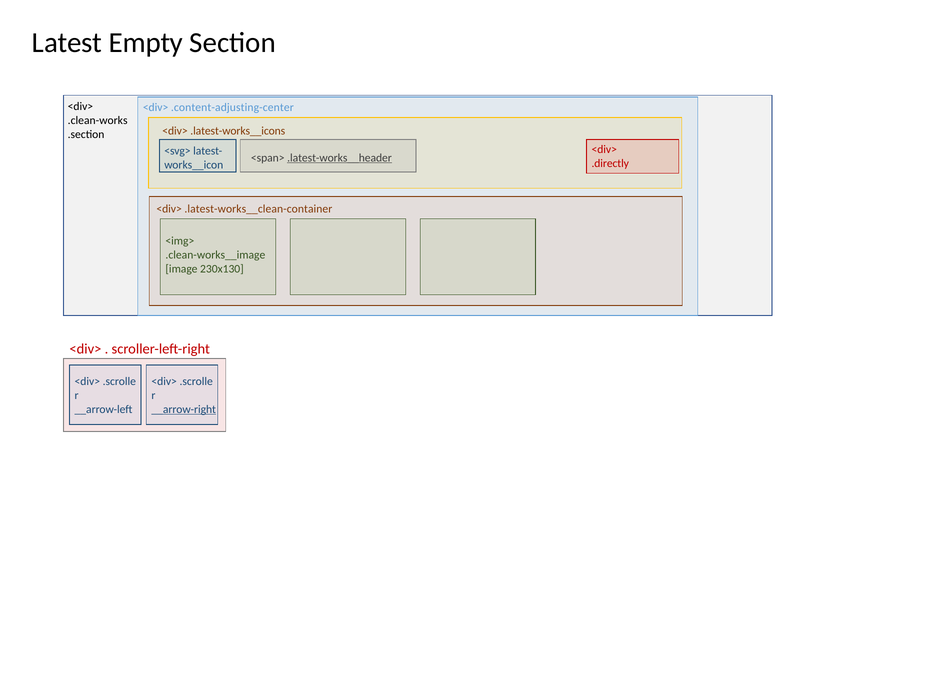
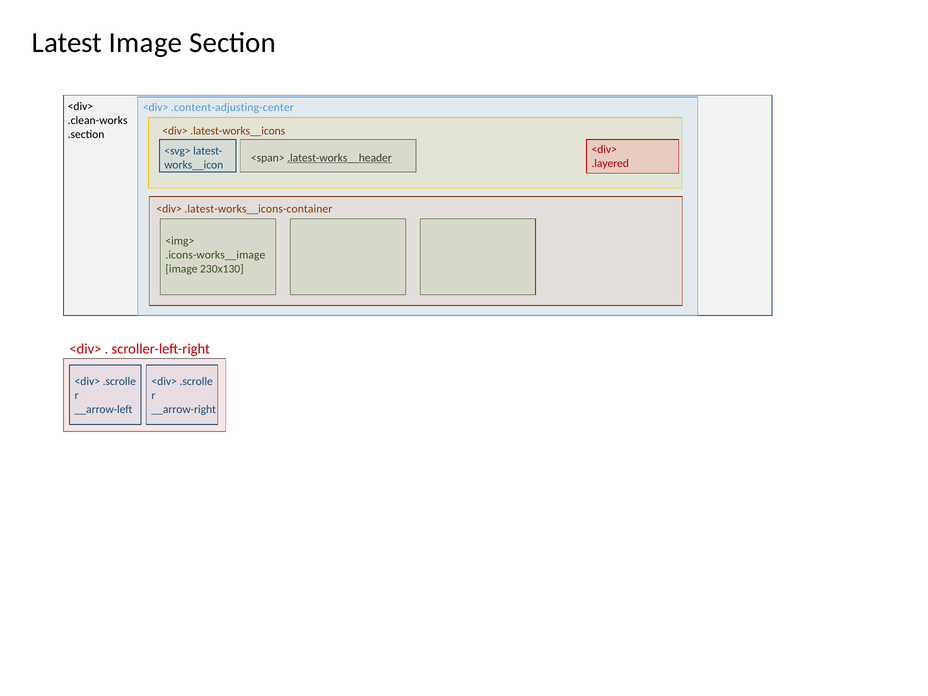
Latest Empty: Empty -> Image
.directly: .directly -> .layered
.latest-works__clean-container: .latest-works__clean-container -> .latest-works__icons-container
.clean-works__image: .clean-works__image -> .icons-works__image
__arrow-right underline: present -> none
